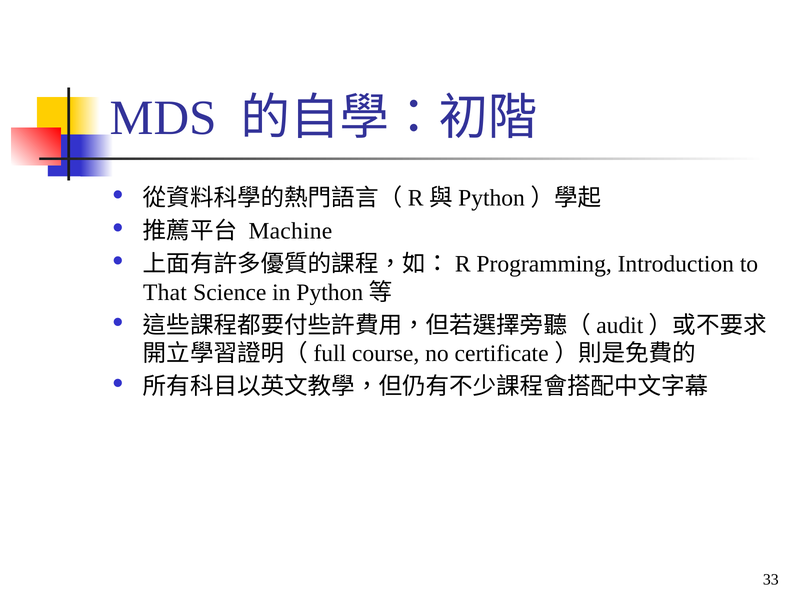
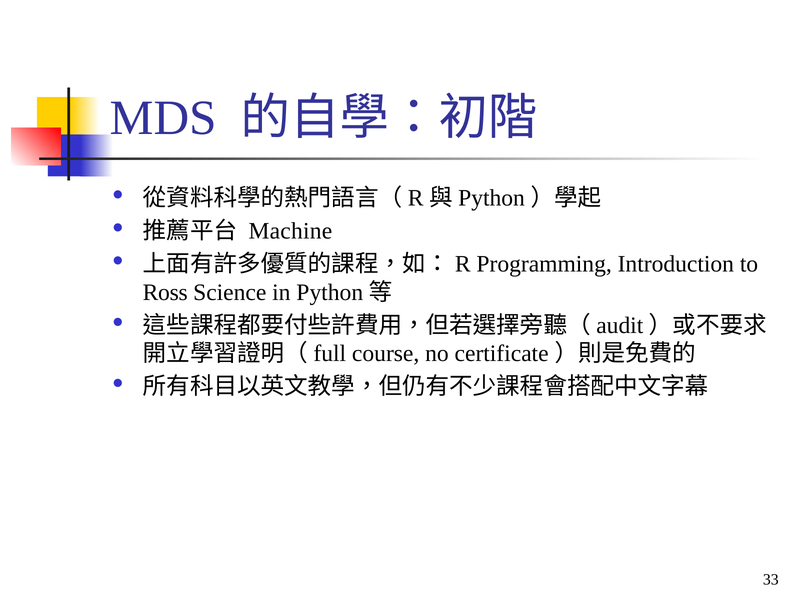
That: That -> Ross
